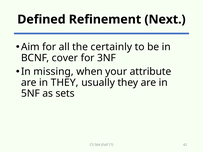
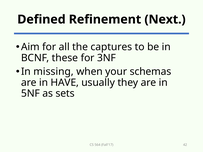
certainly: certainly -> captures
cover: cover -> these
attribute: attribute -> schemas
in THEY: THEY -> HAVE
